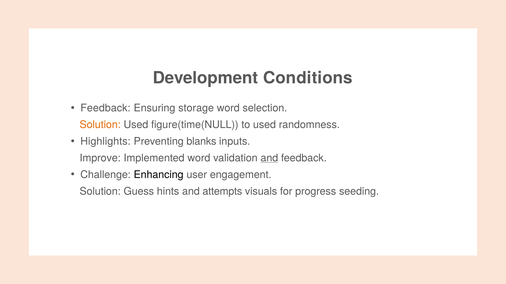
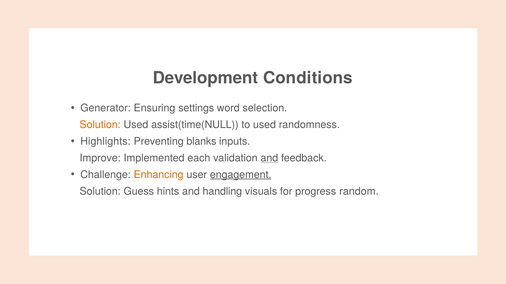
Feedback at (105, 108): Feedback -> Generator
storage: storage -> settings
figure(time(NULL: figure(time(NULL -> assist(time(NULL
Implemented word: word -> each
Enhancing colour: black -> orange
engagement underline: none -> present
attempts: attempts -> handling
seeding: seeding -> random
